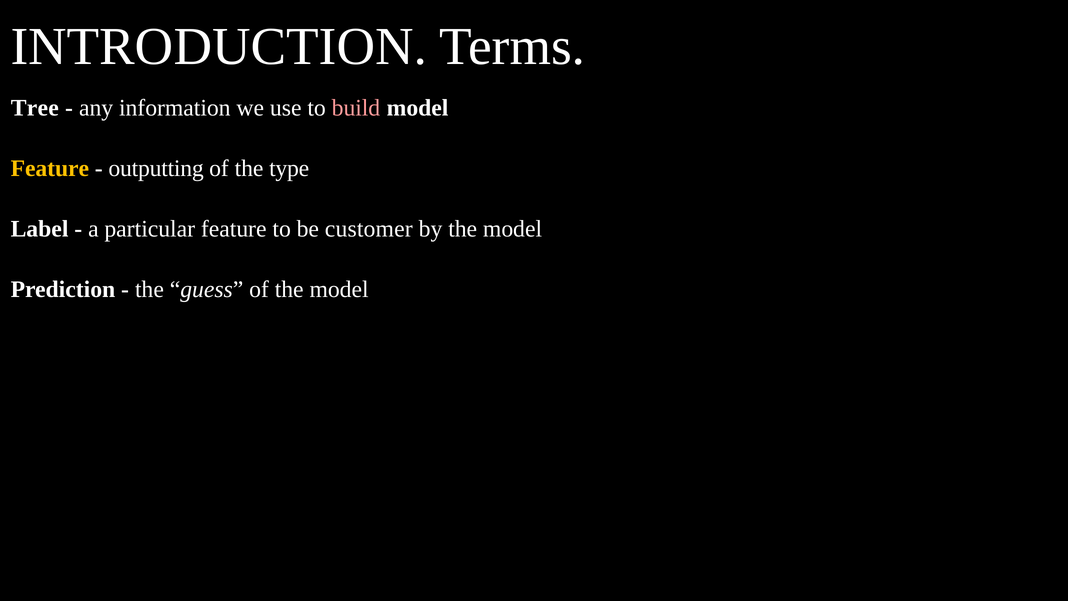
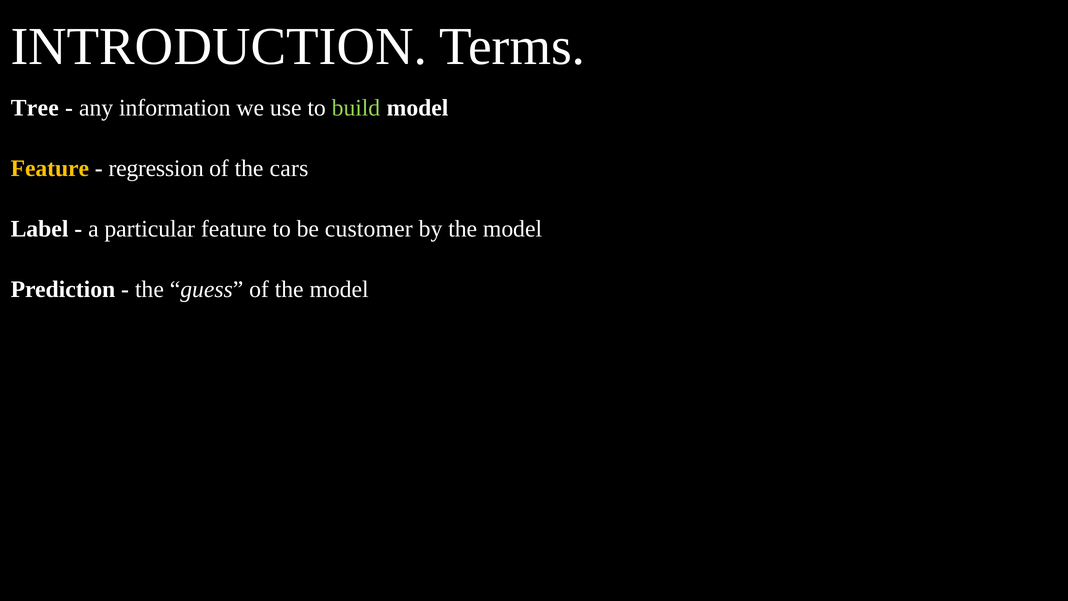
build colour: pink -> light green
outputting: outputting -> regression
type: type -> cars
